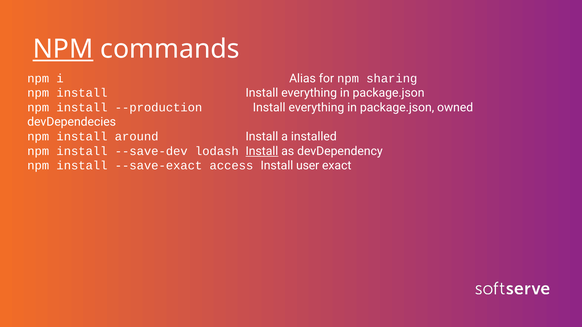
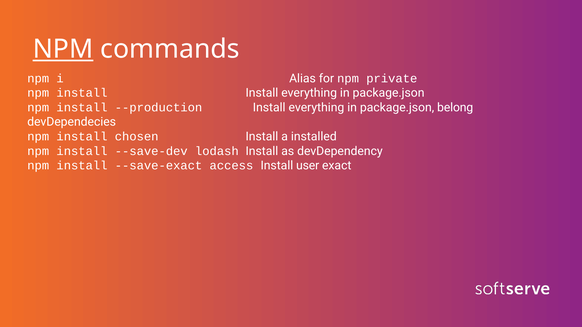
sharing: sharing -> private
owned: owned -> belong
around: around -> chosen
Install at (262, 151) underline: present -> none
